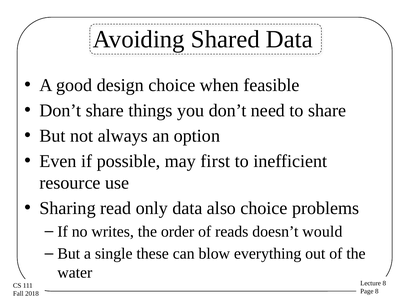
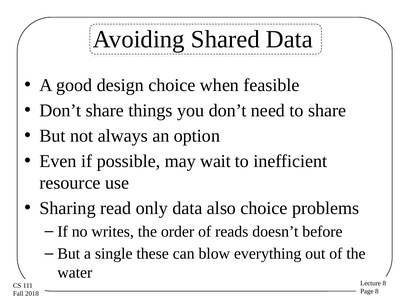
first: first -> wait
would: would -> before
